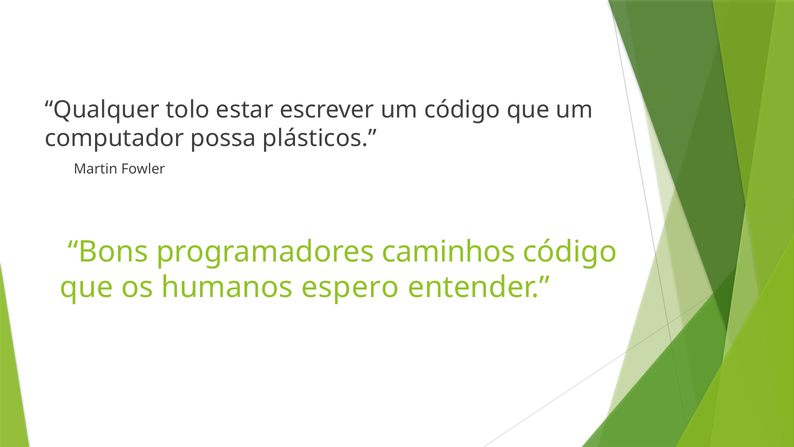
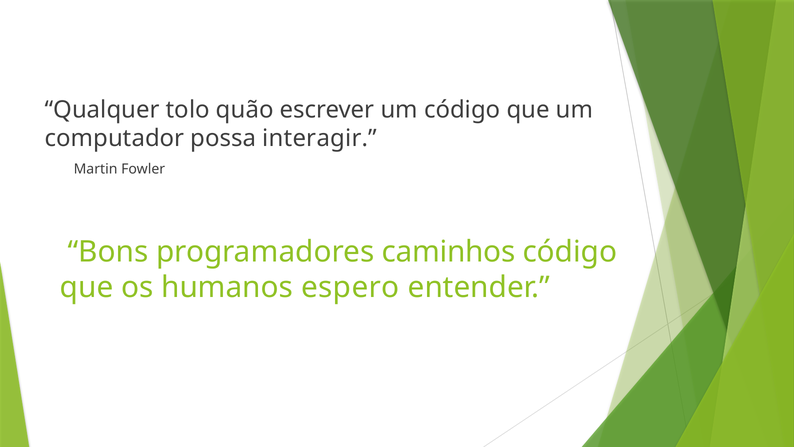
estar: estar -> quão
plásticos: plásticos -> interagir
